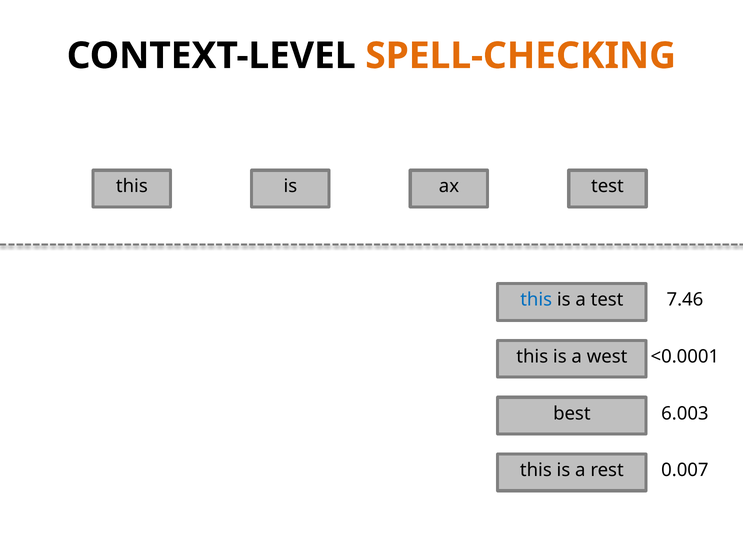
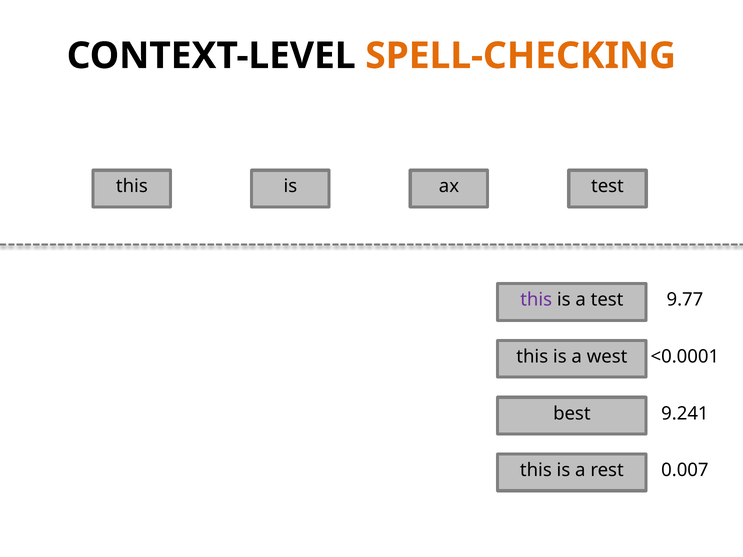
this at (536, 300) colour: blue -> purple
7.46: 7.46 -> 9.77
6.003: 6.003 -> 9.241
